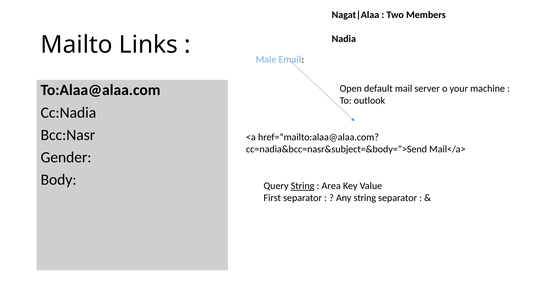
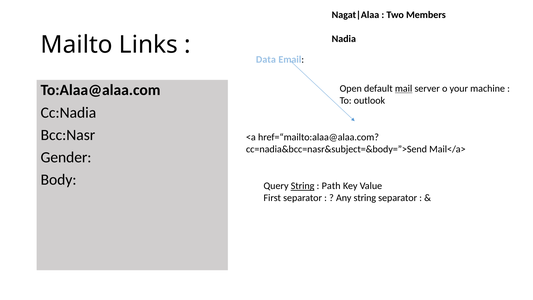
Male: Male -> Data
mail underline: none -> present
Area: Area -> Path
